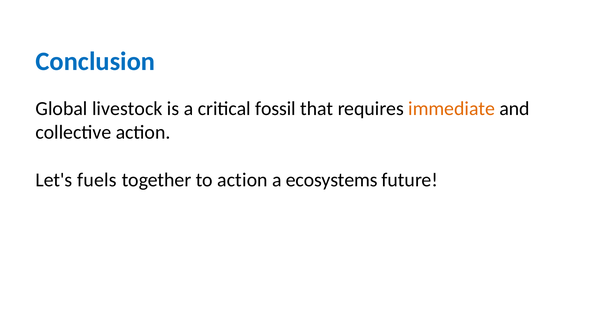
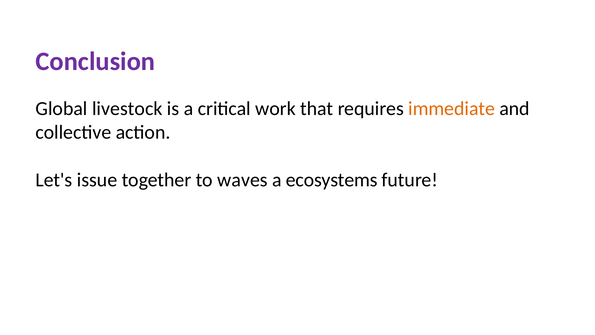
Conclusion colour: blue -> purple
fossil: fossil -> work
fuels: fuels -> issue
to action: action -> waves
